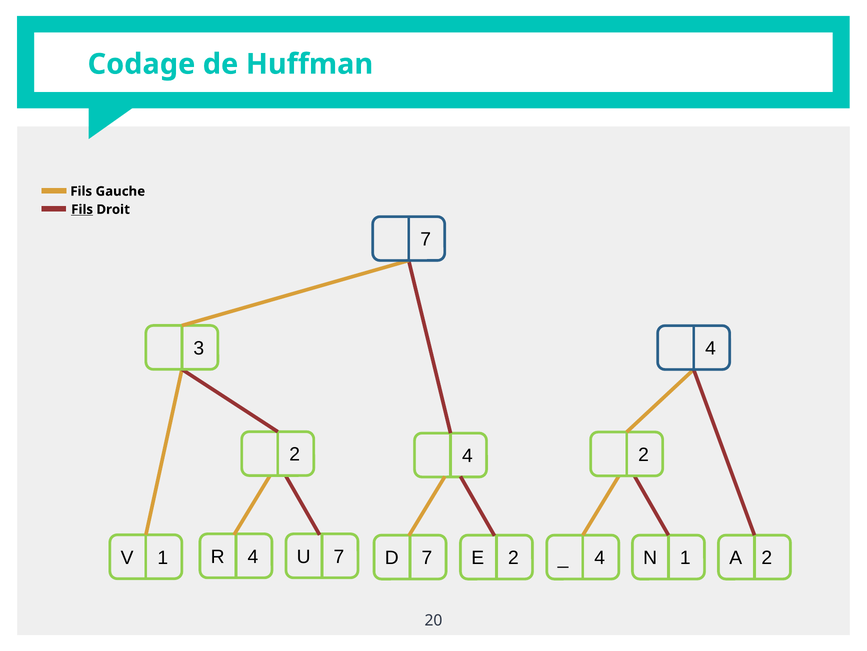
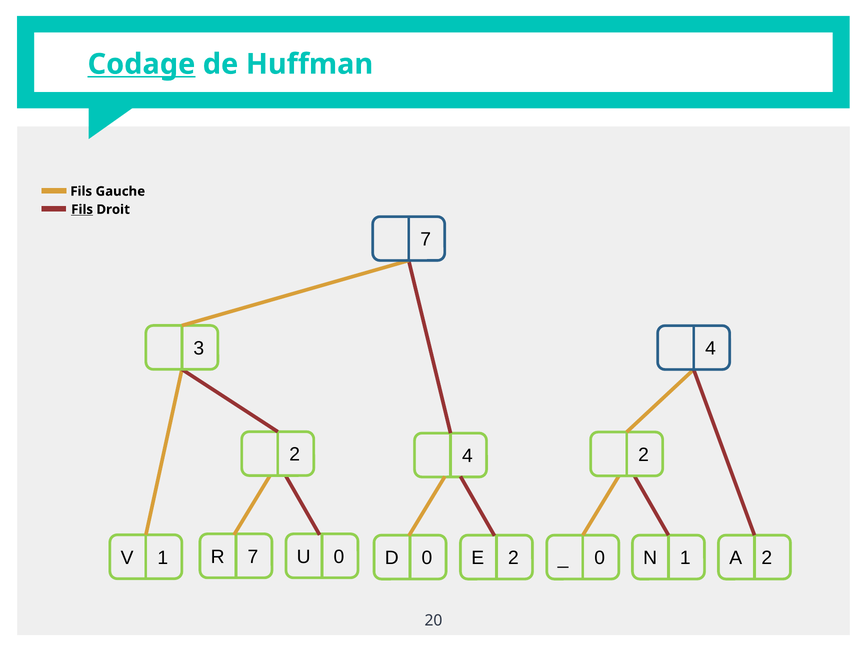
Codage underline: none -> present
R 4: 4 -> 7
U 7: 7 -> 0
D 7: 7 -> 0
4 at (600, 557): 4 -> 0
